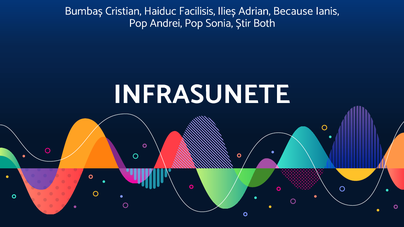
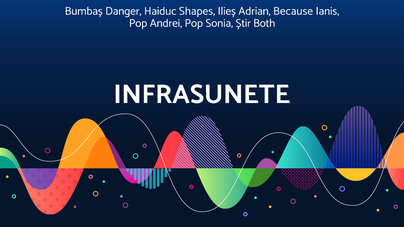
Cristian: Cristian -> Danger
Facilisis: Facilisis -> Shapes
